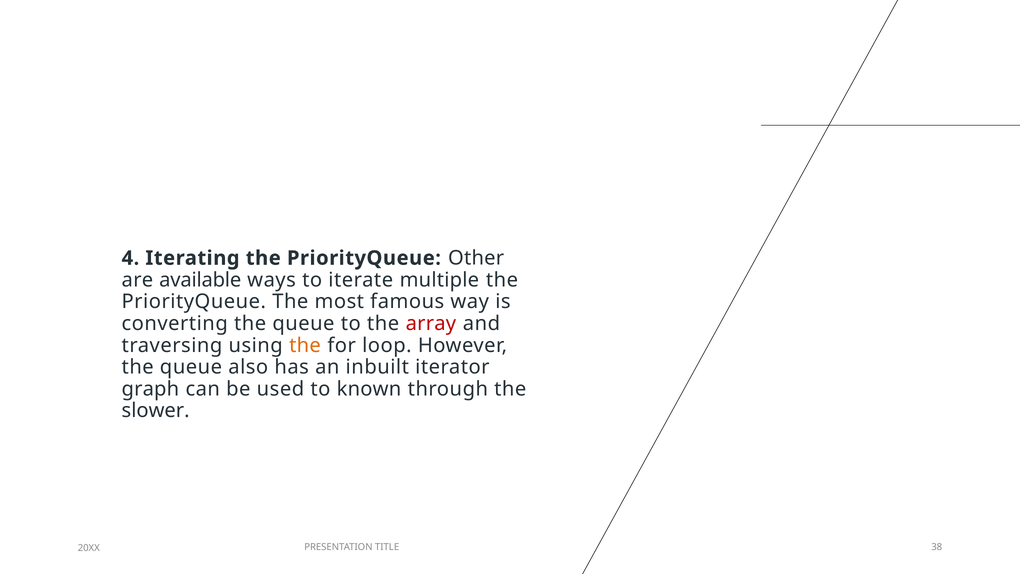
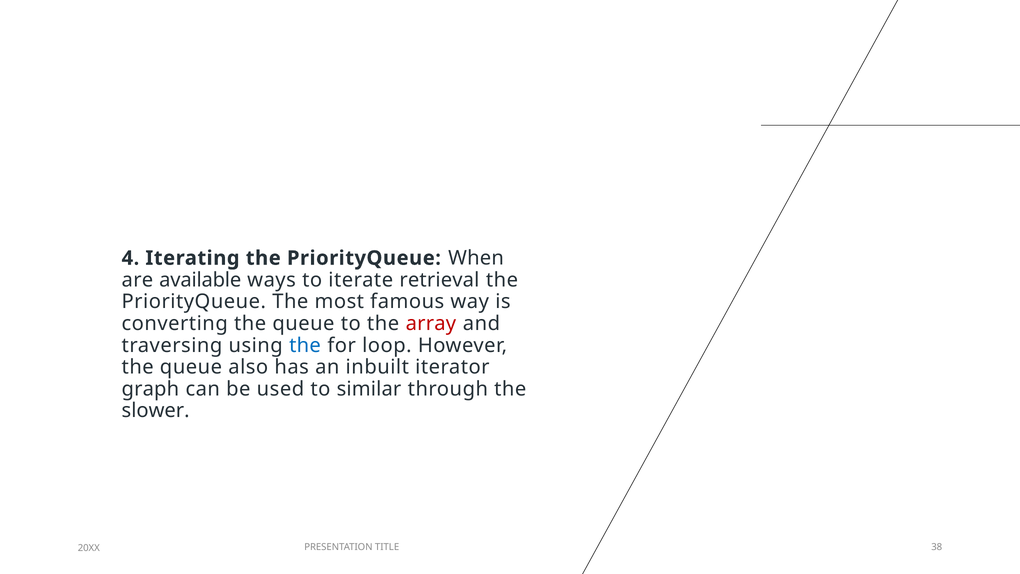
Other: Other -> When
multiple: multiple -> retrieval
the at (305, 345) colour: orange -> blue
known: known -> similar
